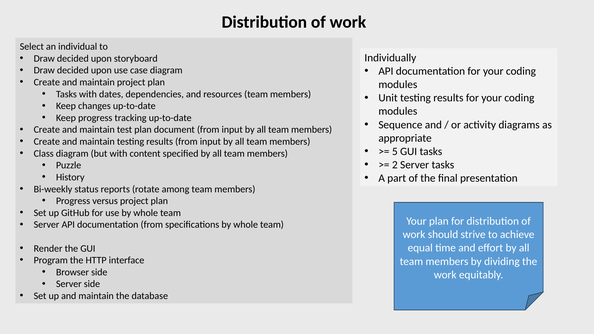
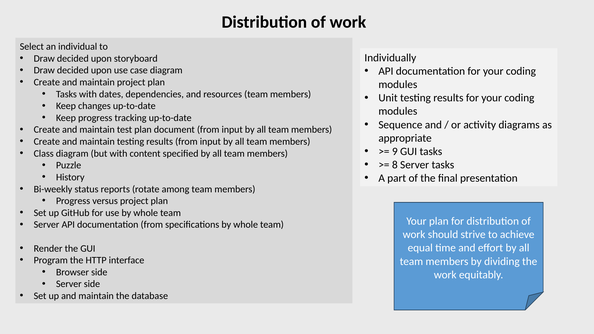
5: 5 -> 9
2: 2 -> 8
